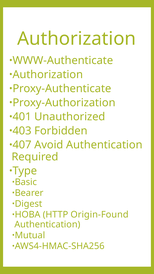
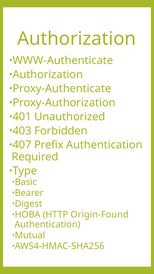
Avoid: Avoid -> Prefix
